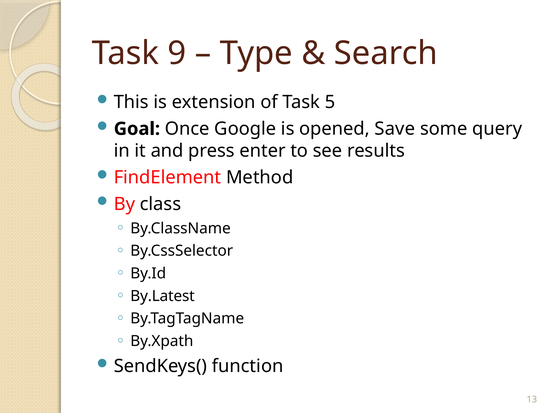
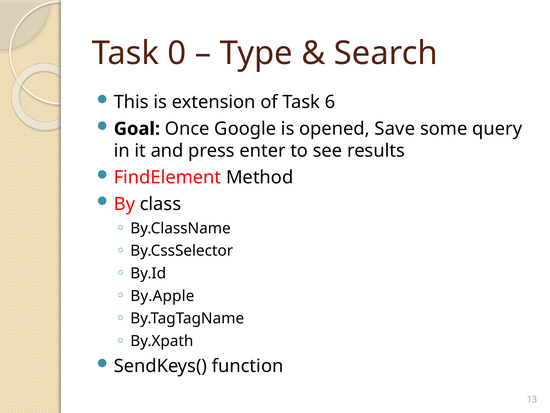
9: 9 -> 0
5: 5 -> 6
By.Latest: By.Latest -> By.Apple
